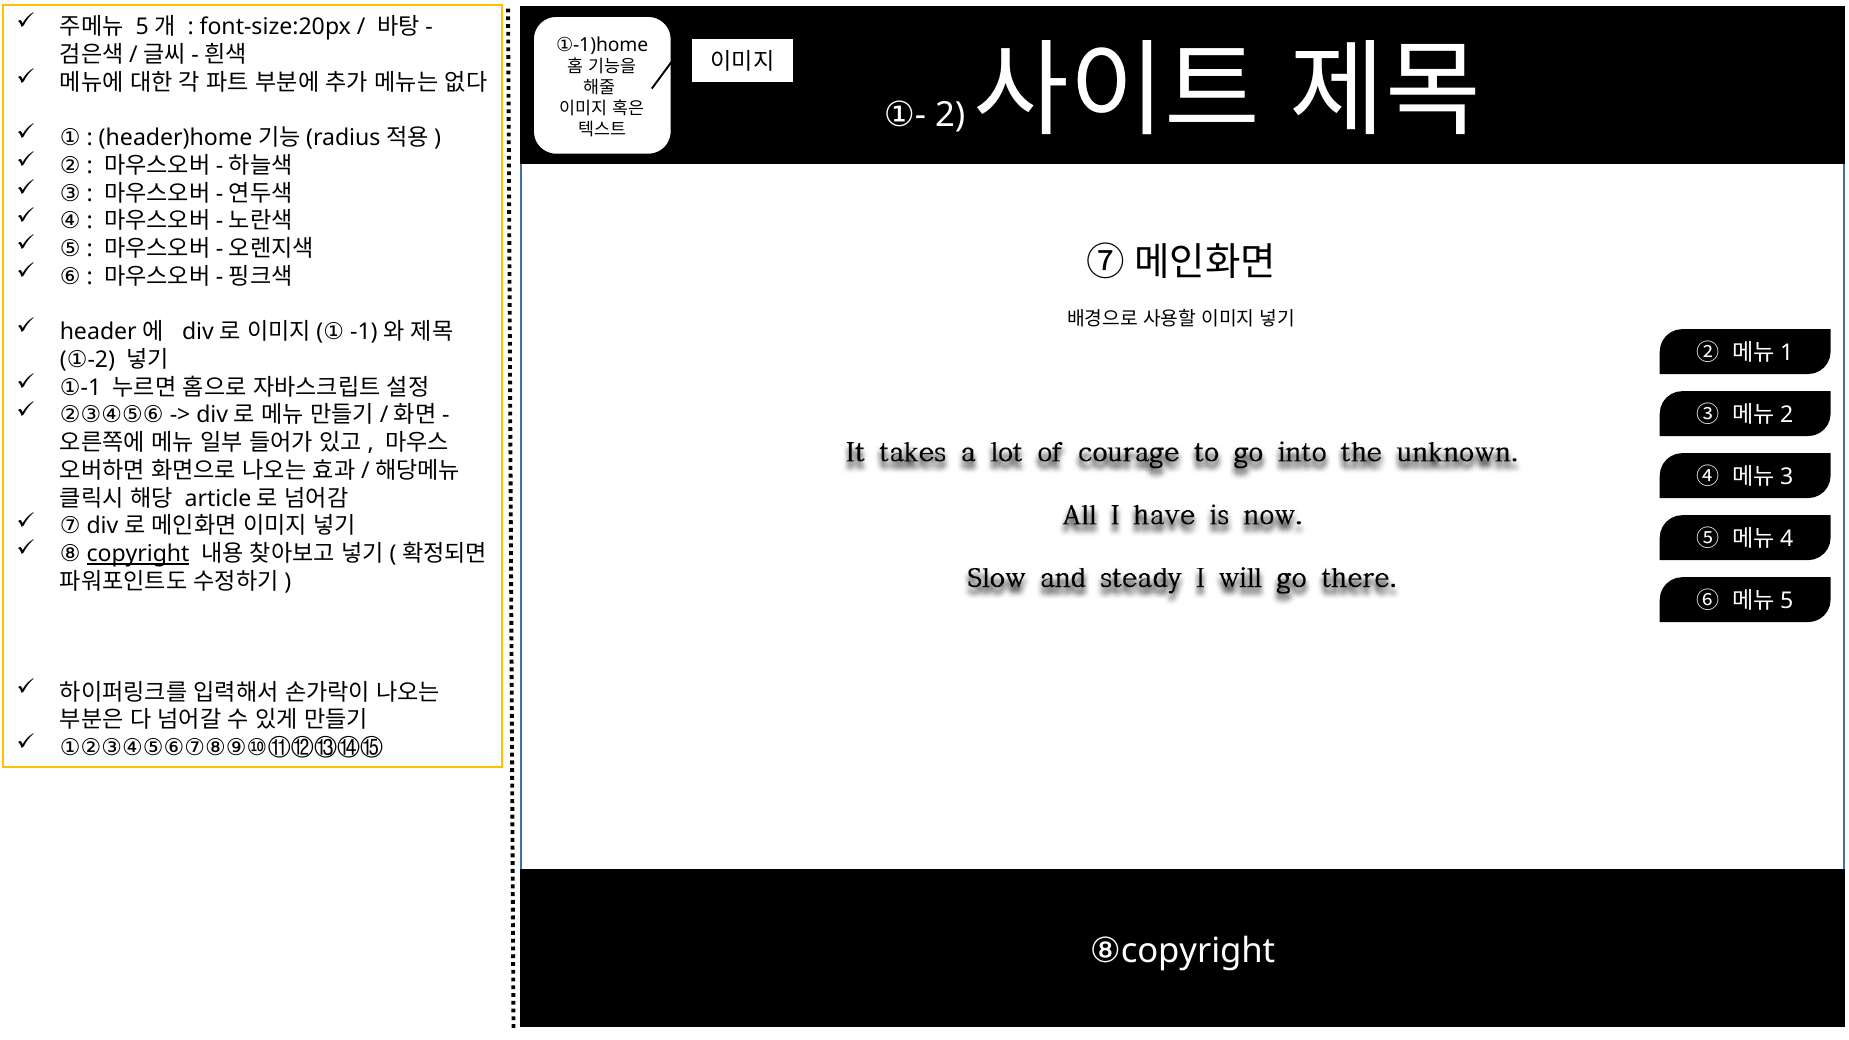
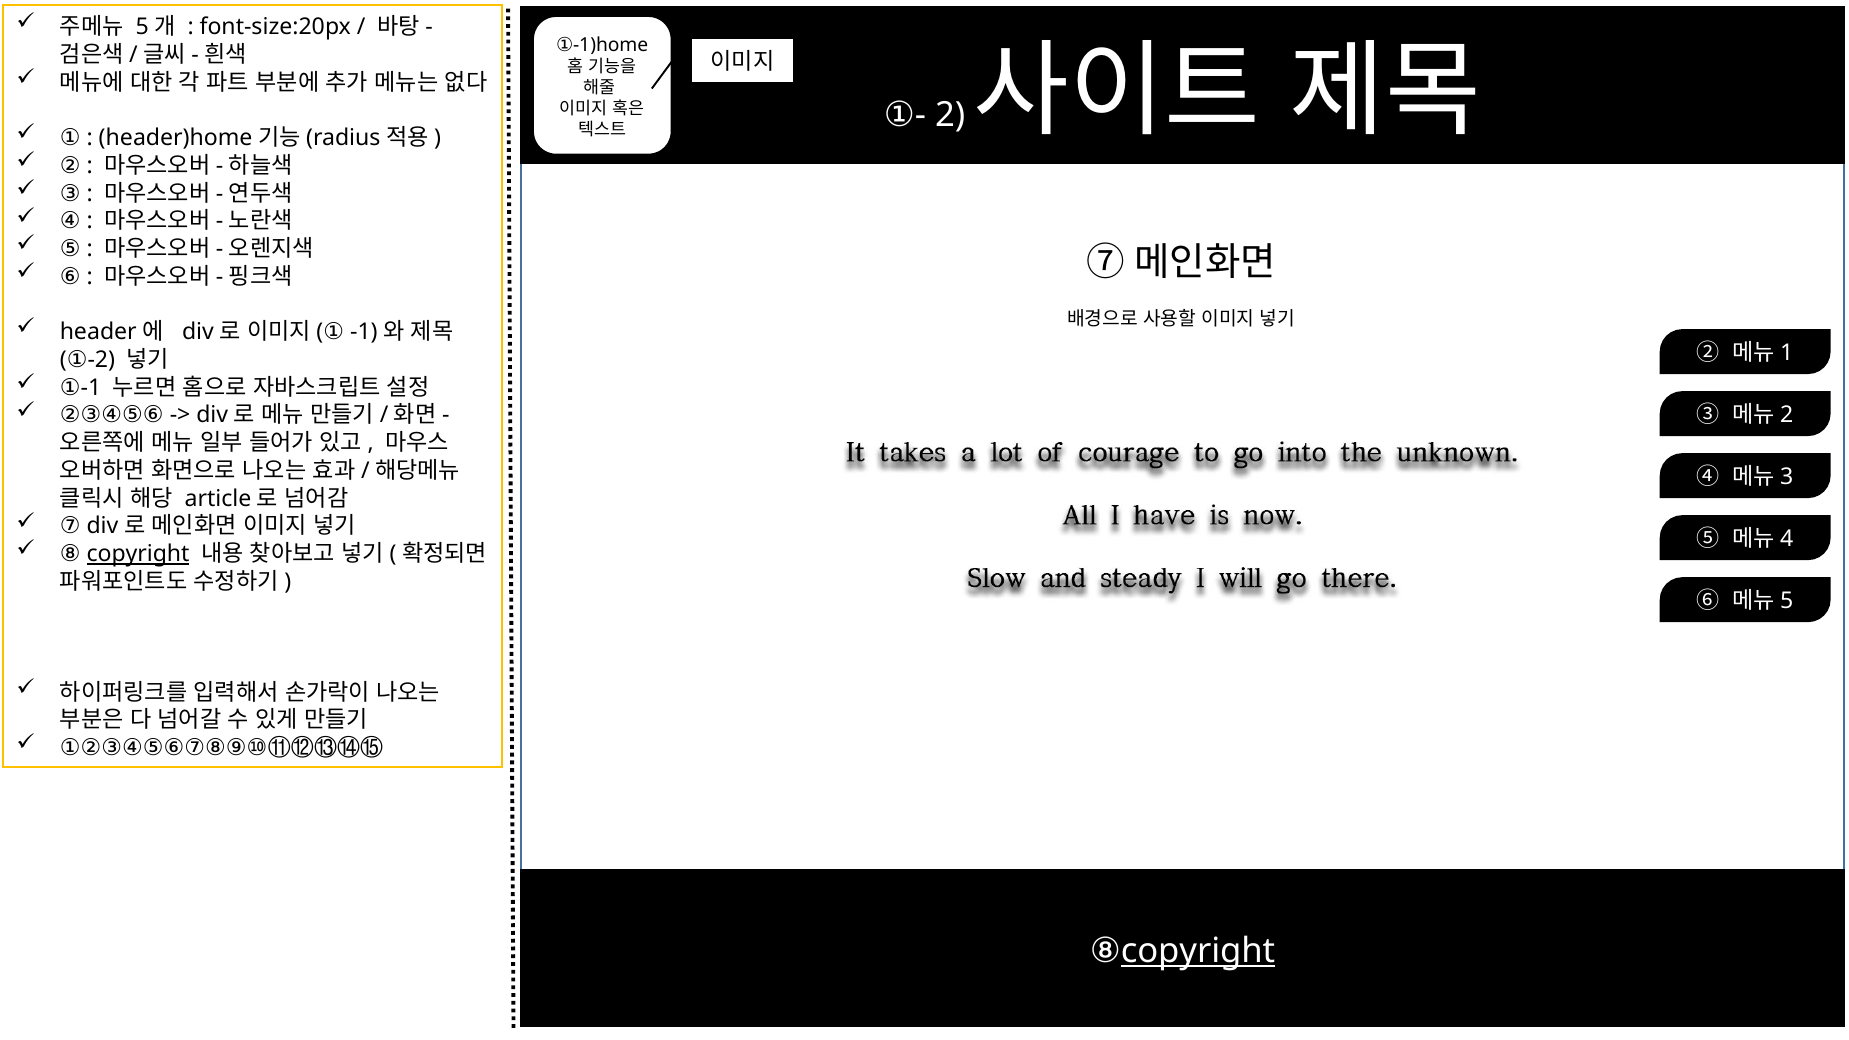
copyright at (1198, 951) underline: none -> present
